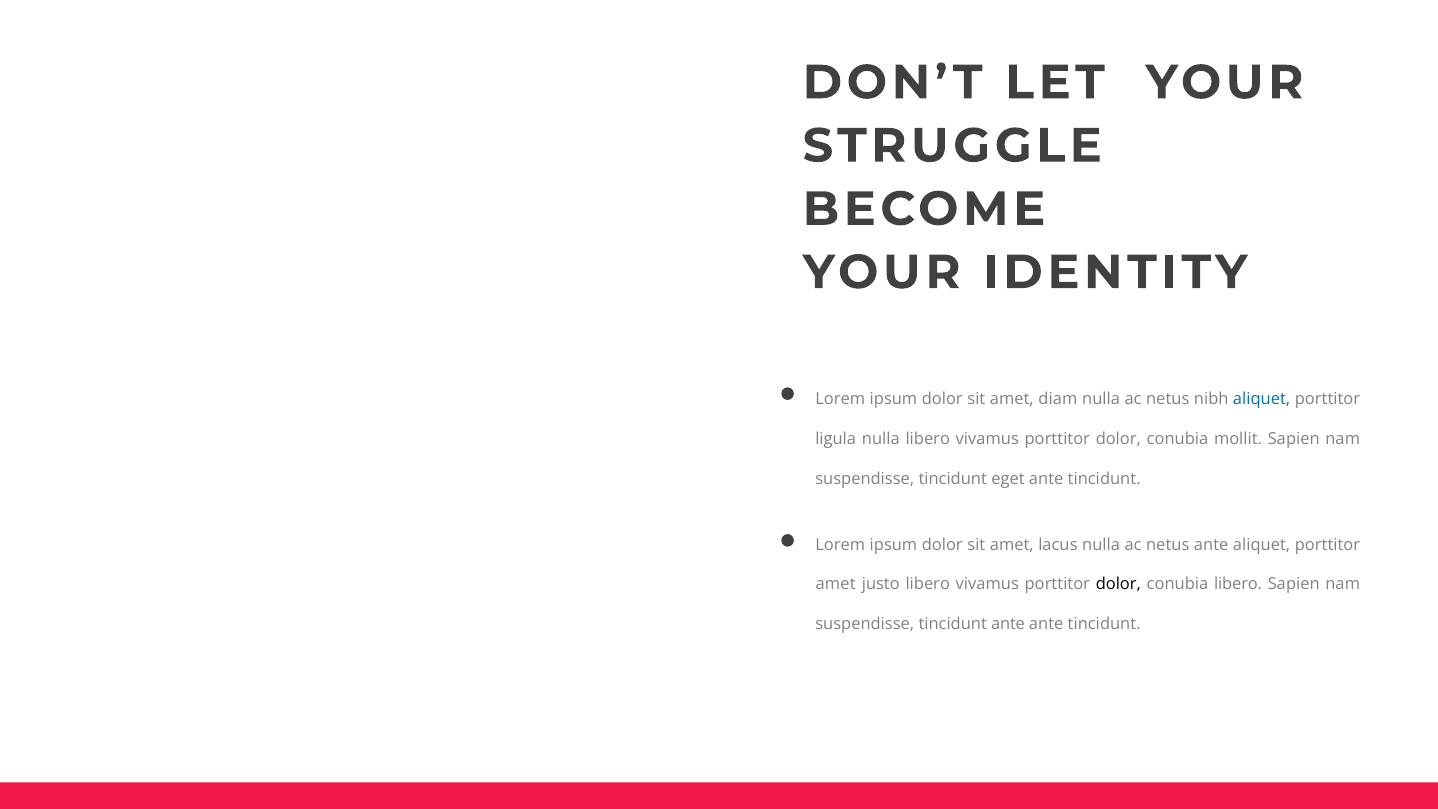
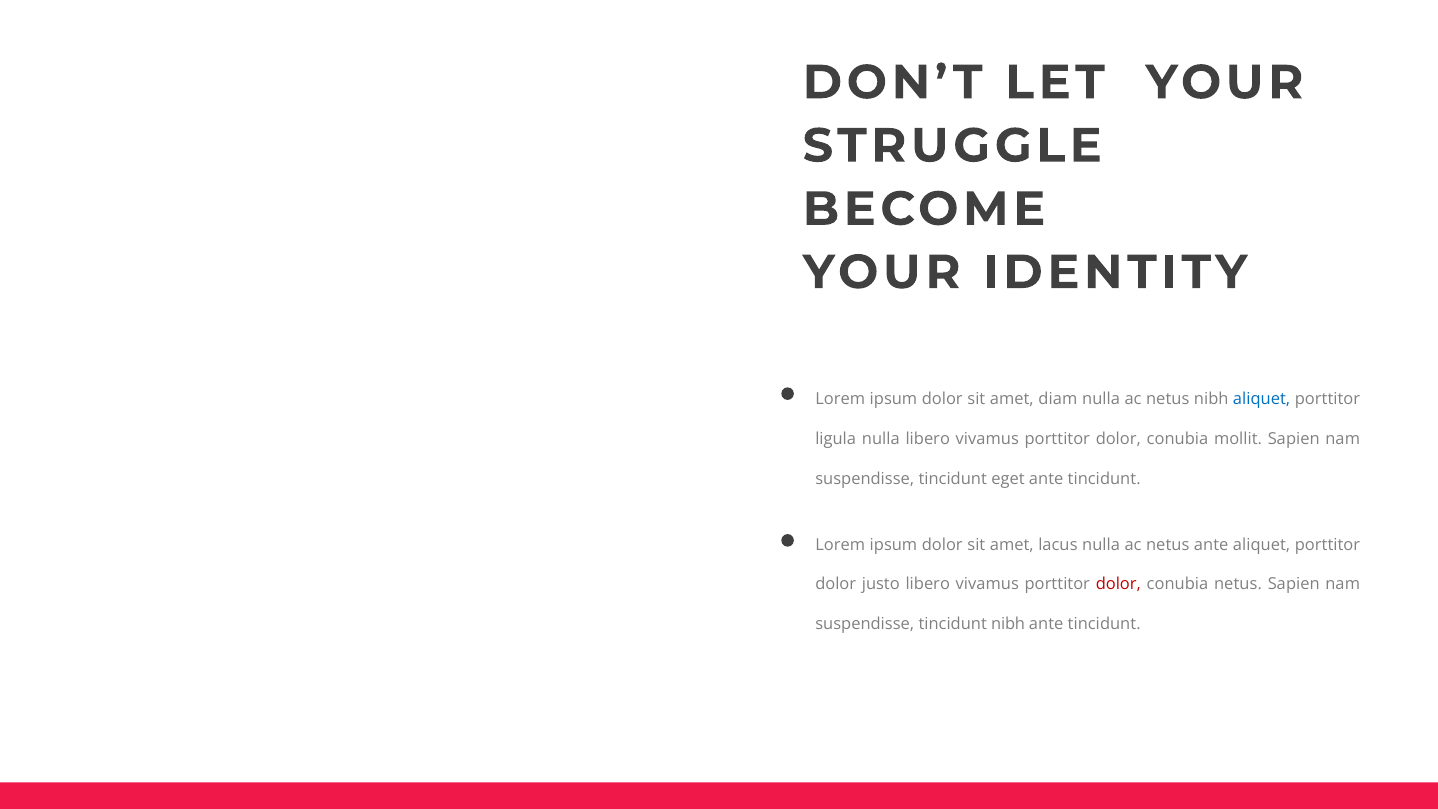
amet at (836, 584): amet -> dolor
dolor at (1118, 584) colour: black -> red
conubia libero: libero -> netus
tincidunt ante: ante -> nibh
